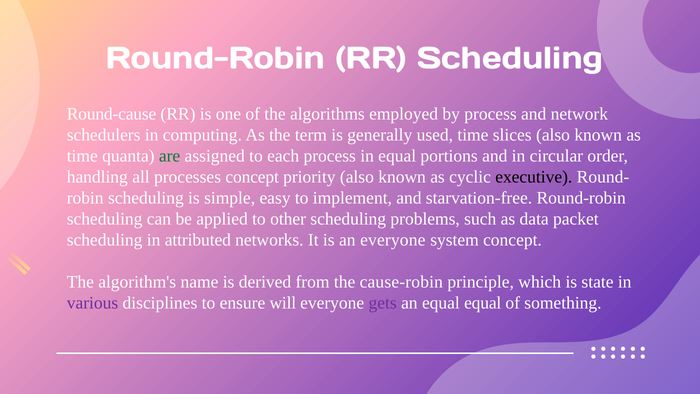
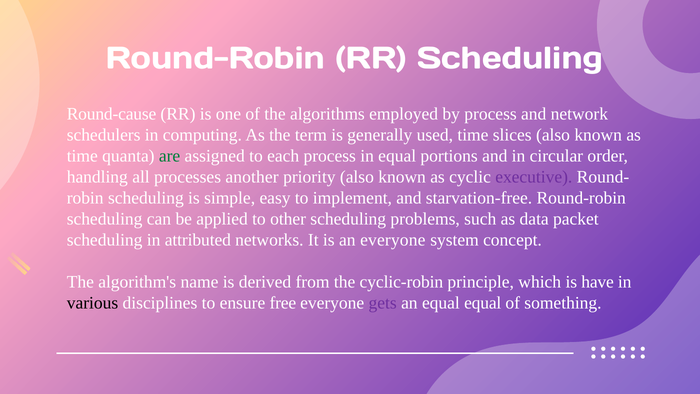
processes concept: concept -> another
executive colour: black -> purple
cause-robin: cause-robin -> cyclic-robin
state: state -> have
various colour: purple -> black
will: will -> free
